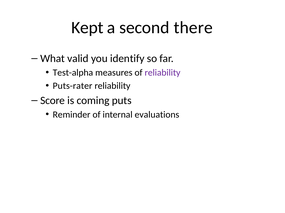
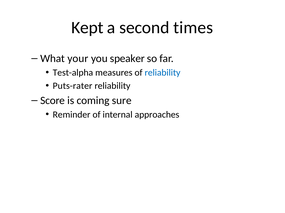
there: there -> times
valid: valid -> your
identify: identify -> speaker
reliability at (163, 73) colour: purple -> blue
puts: puts -> sure
evaluations: evaluations -> approaches
